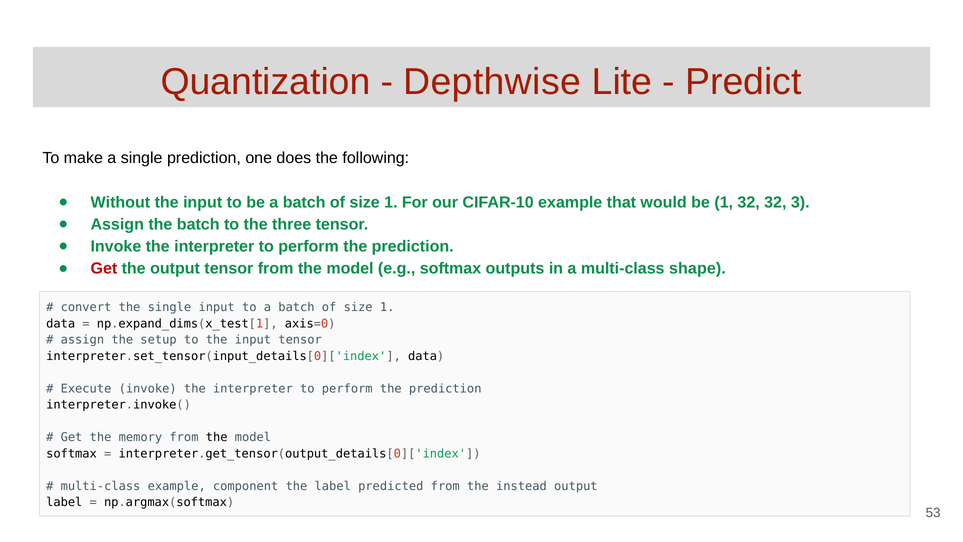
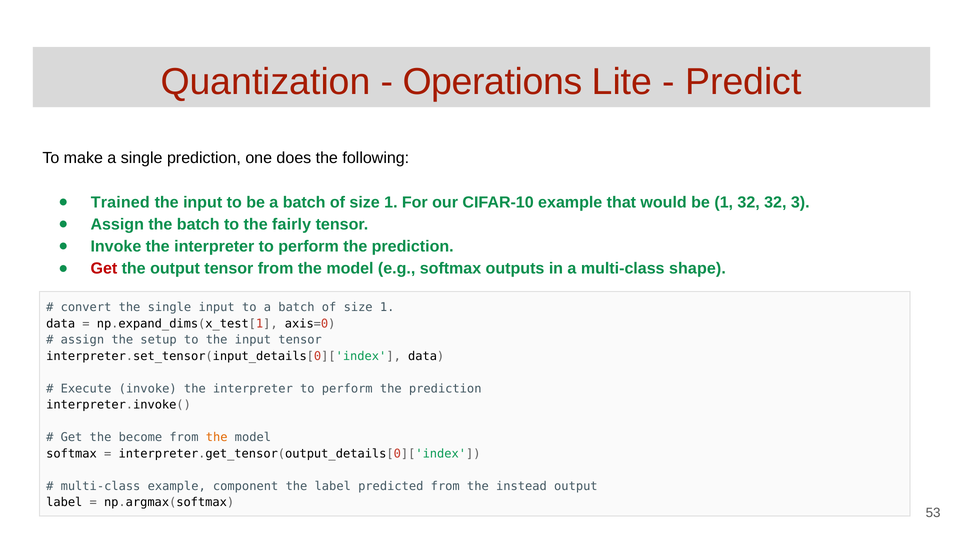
Depthwise: Depthwise -> Operations
Without: Without -> Trained
three: three -> fairly
memory: memory -> become
the at (217, 437) colour: black -> orange
